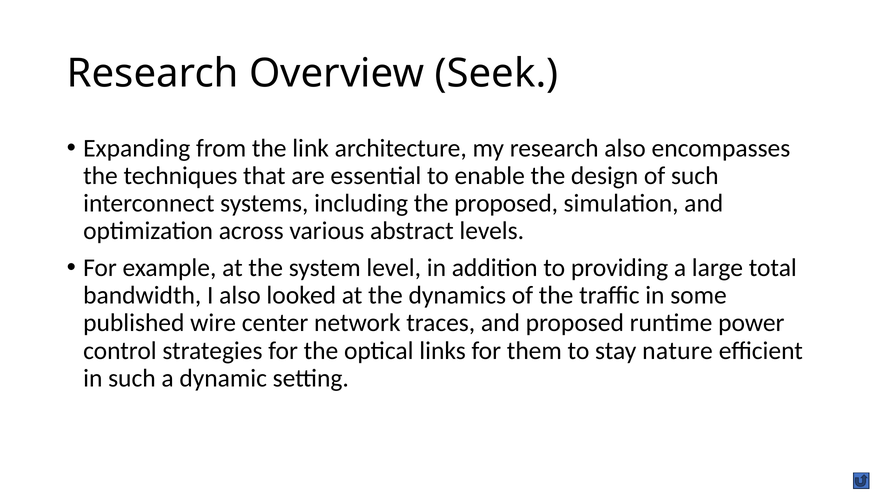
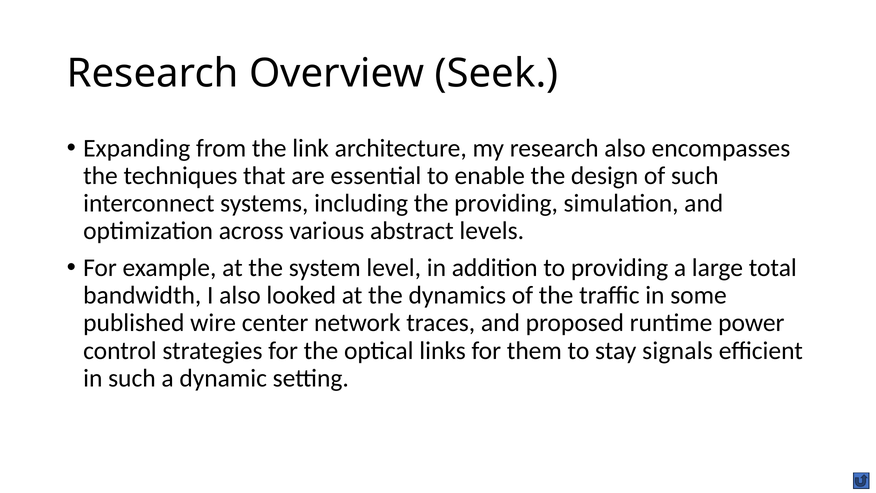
the proposed: proposed -> providing
nature: nature -> signals
